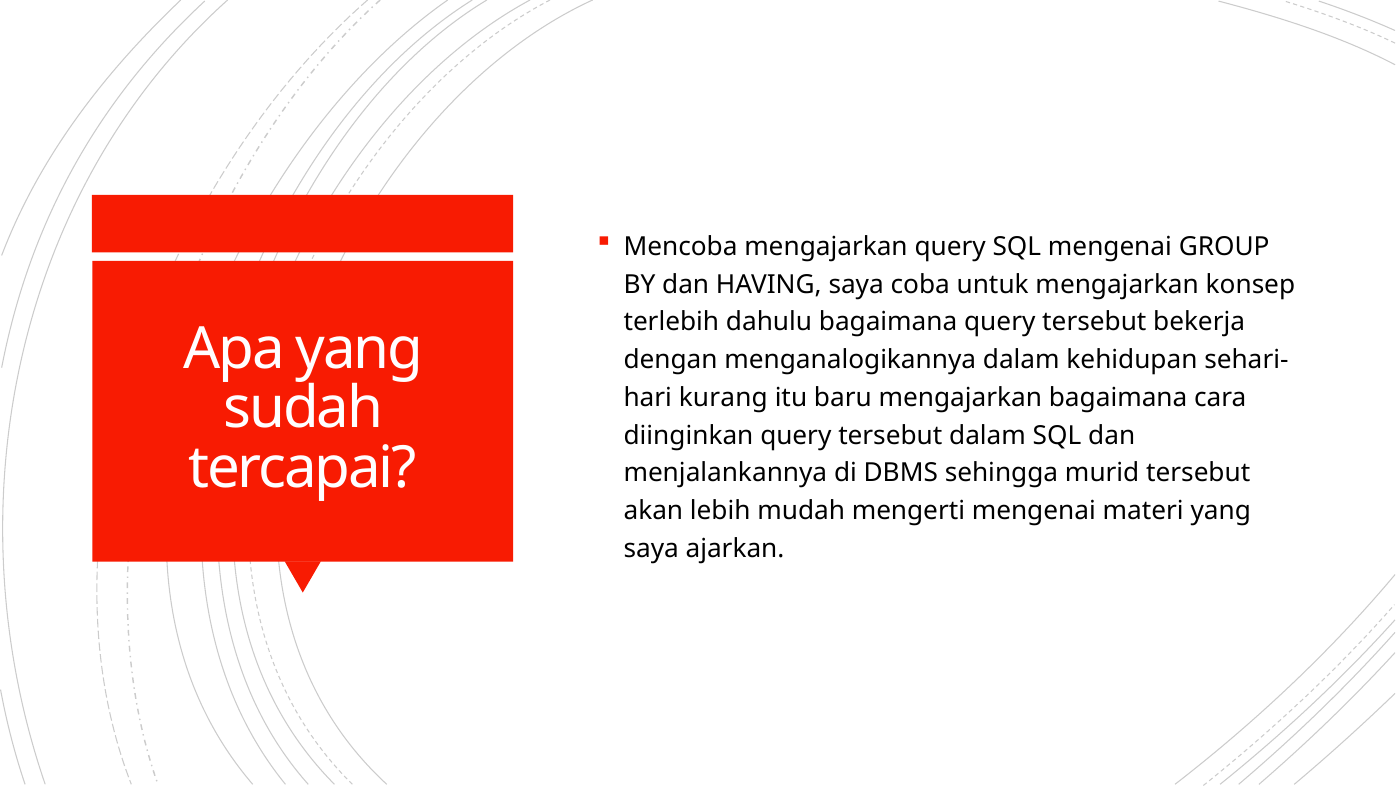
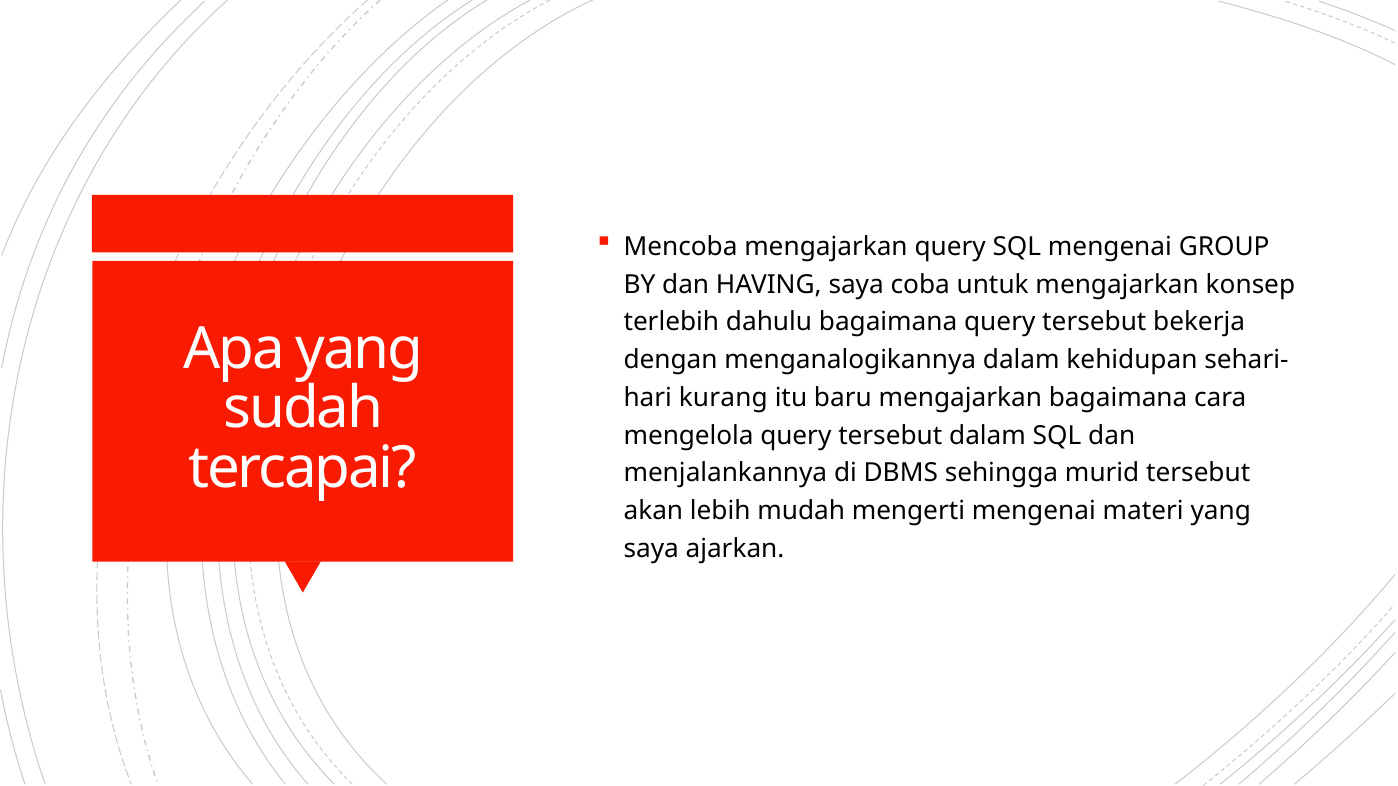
diinginkan: diinginkan -> mengelola
